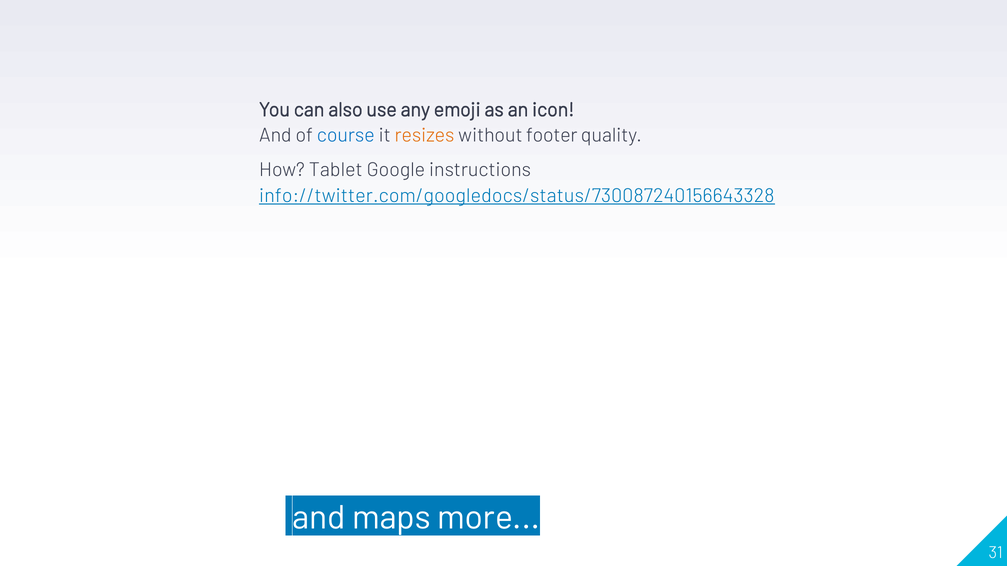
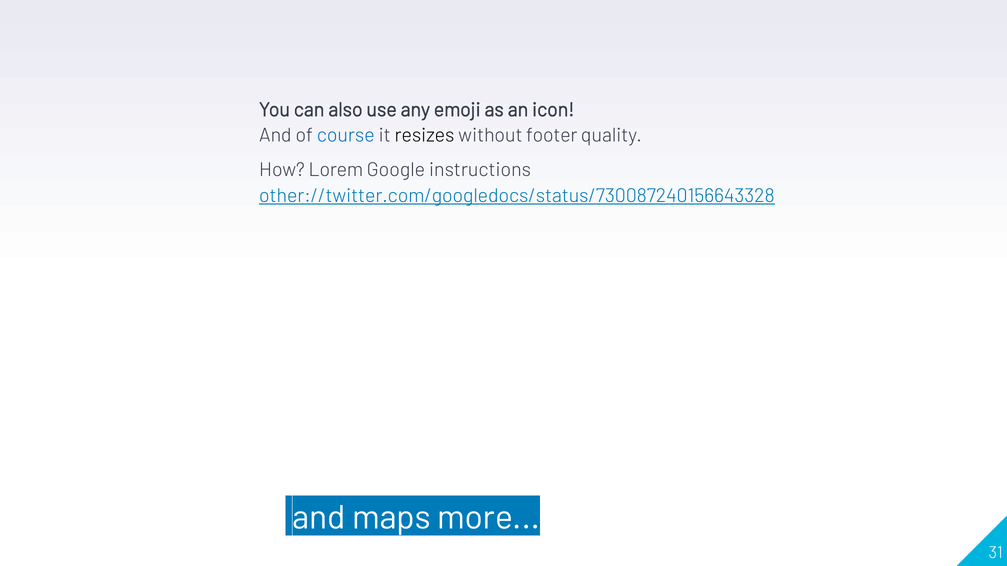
resizes colour: orange -> black
Tablet: Tablet -> Lorem
info://twitter.com/googledocs/status/730087240156643328: info://twitter.com/googledocs/status/730087240156643328 -> other://twitter.com/googledocs/status/730087240156643328
